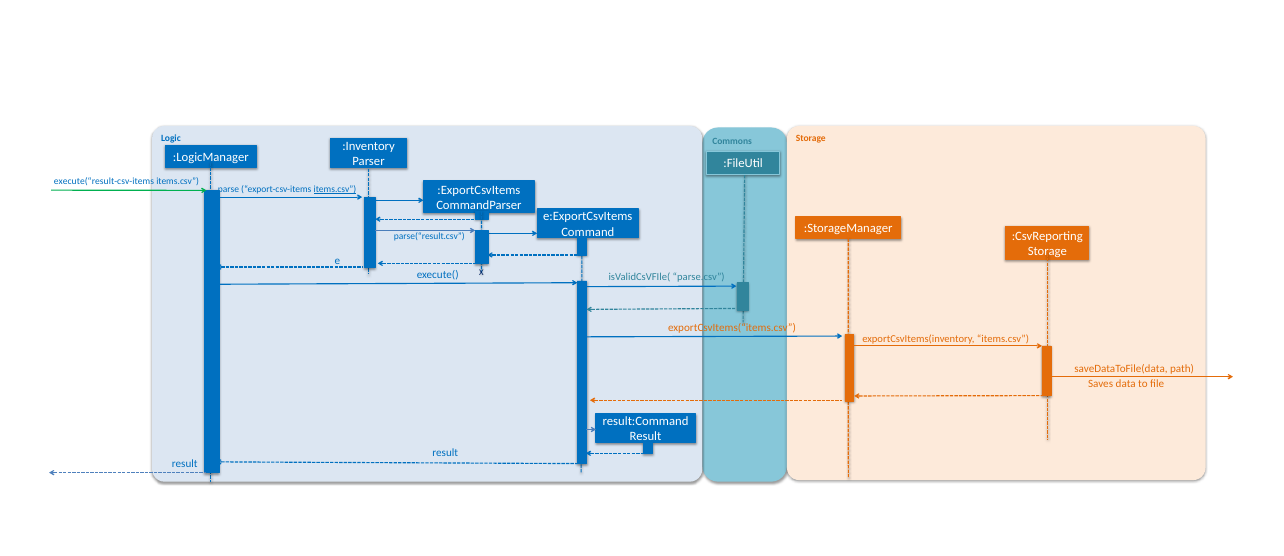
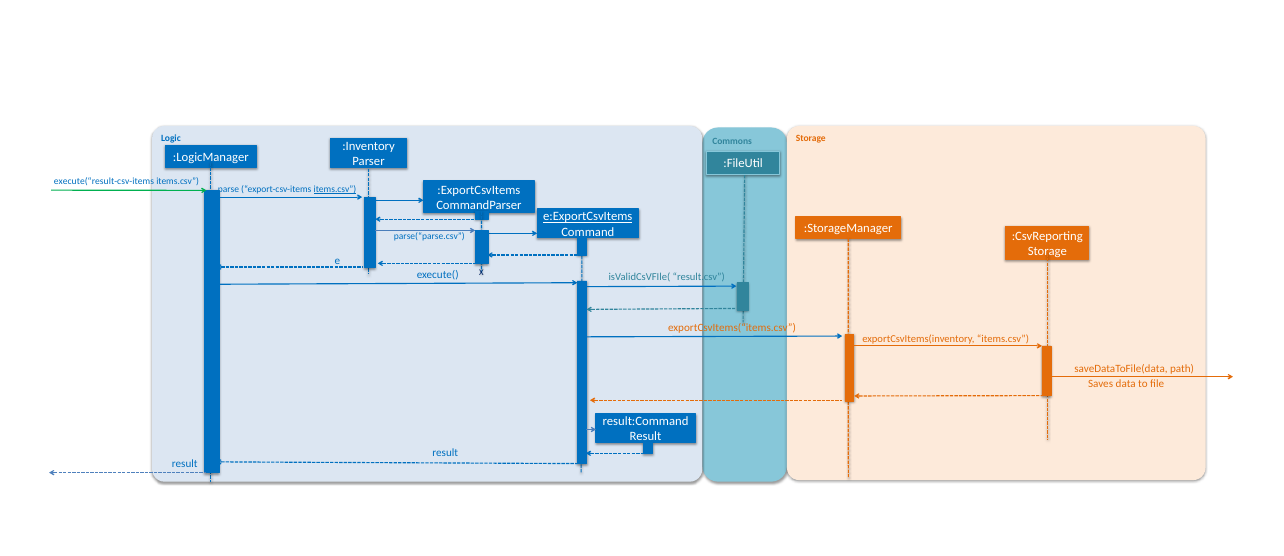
e:ExportCsvItems underline: none -> present
parse(“result.csv: parse(“result.csv -> parse(“parse.csv
parse.csv: parse.csv -> result.csv
